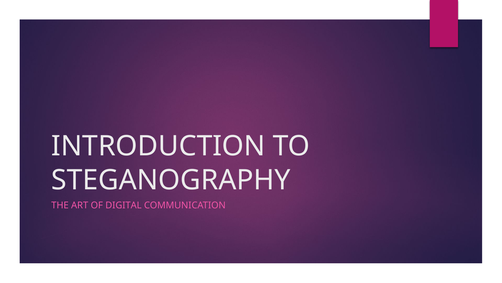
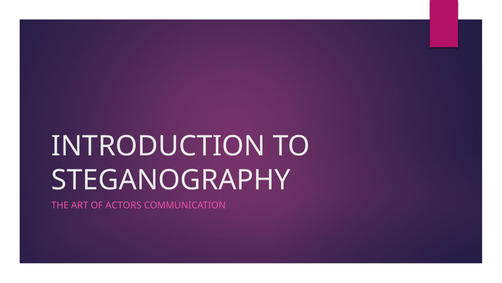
DIGITAL: DIGITAL -> ACTORS
